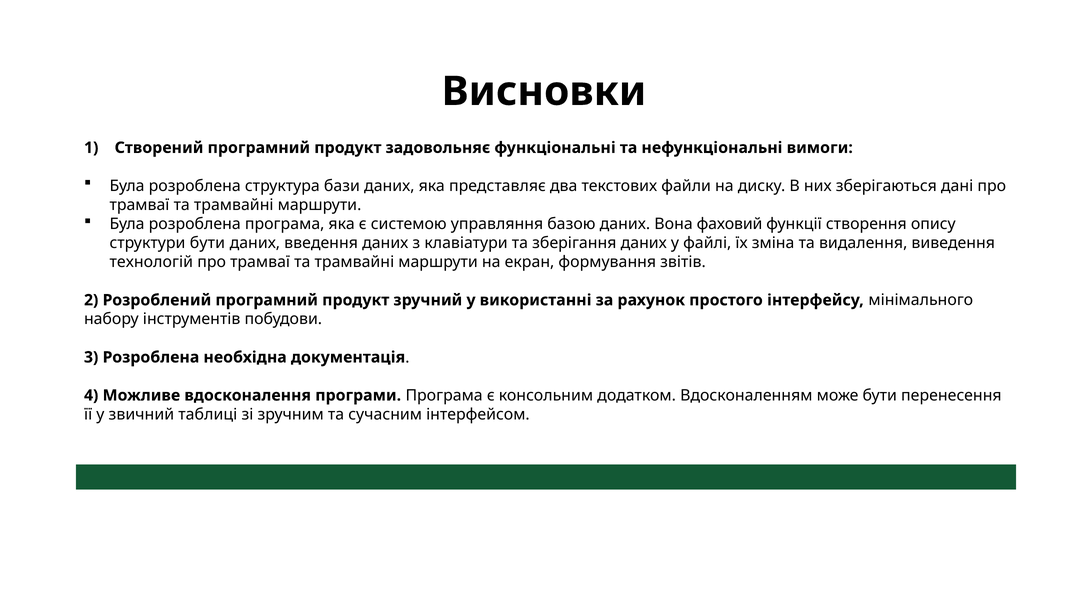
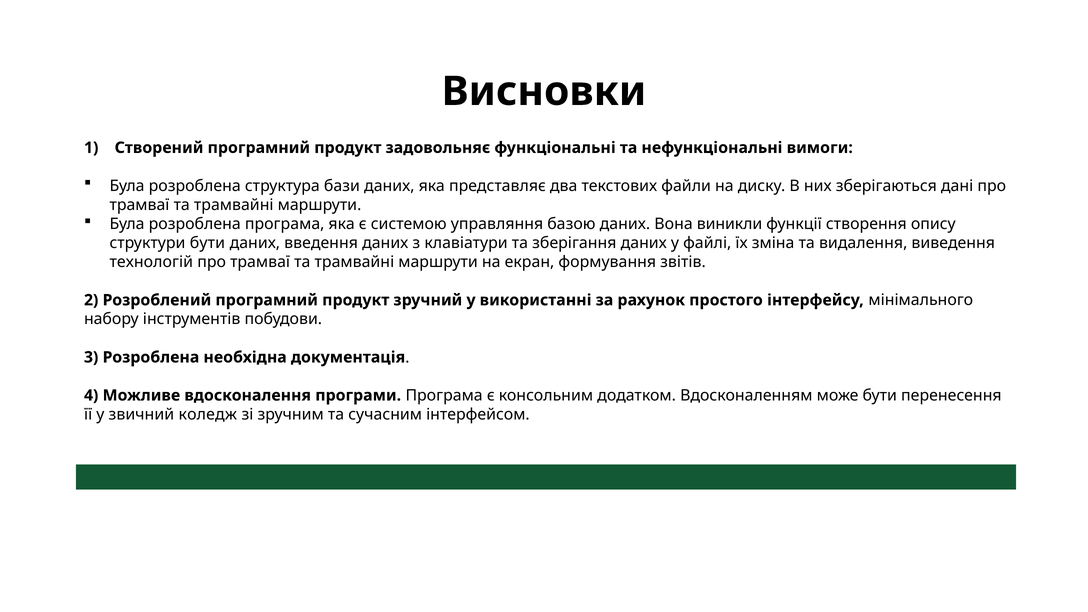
фаховий: фаховий -> виникли
таблиці: таблиці -> коледж
